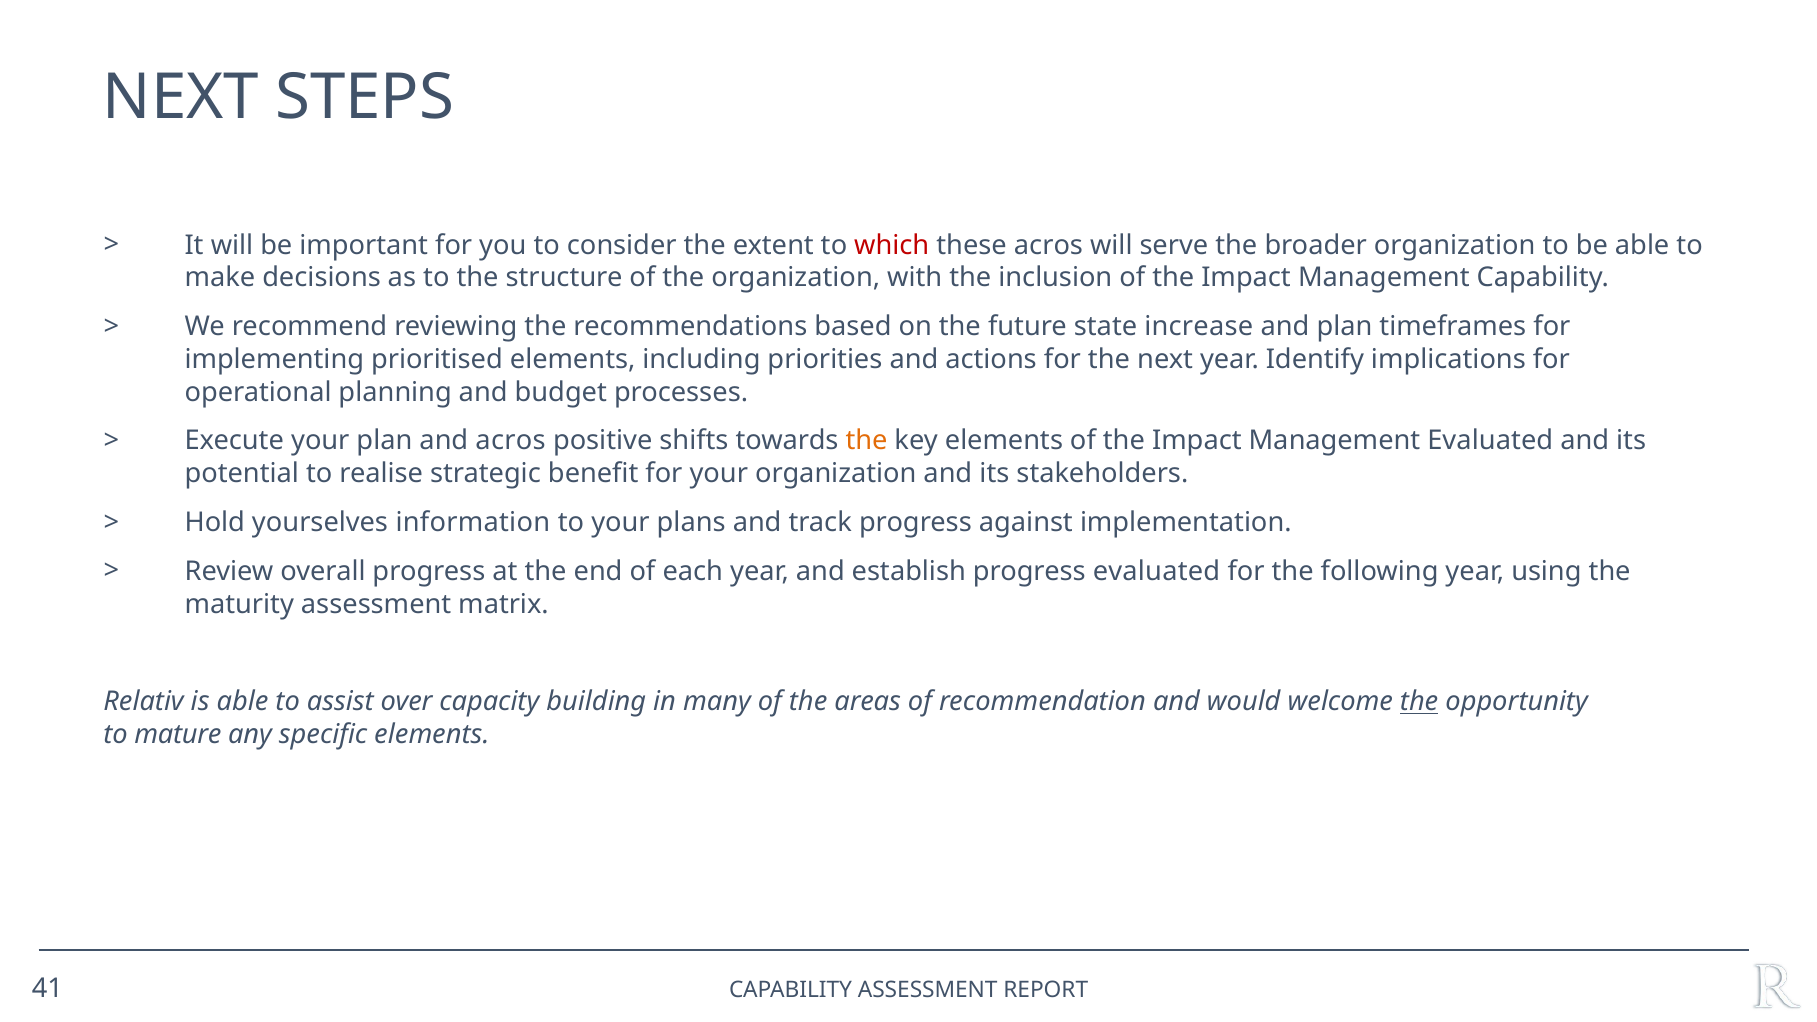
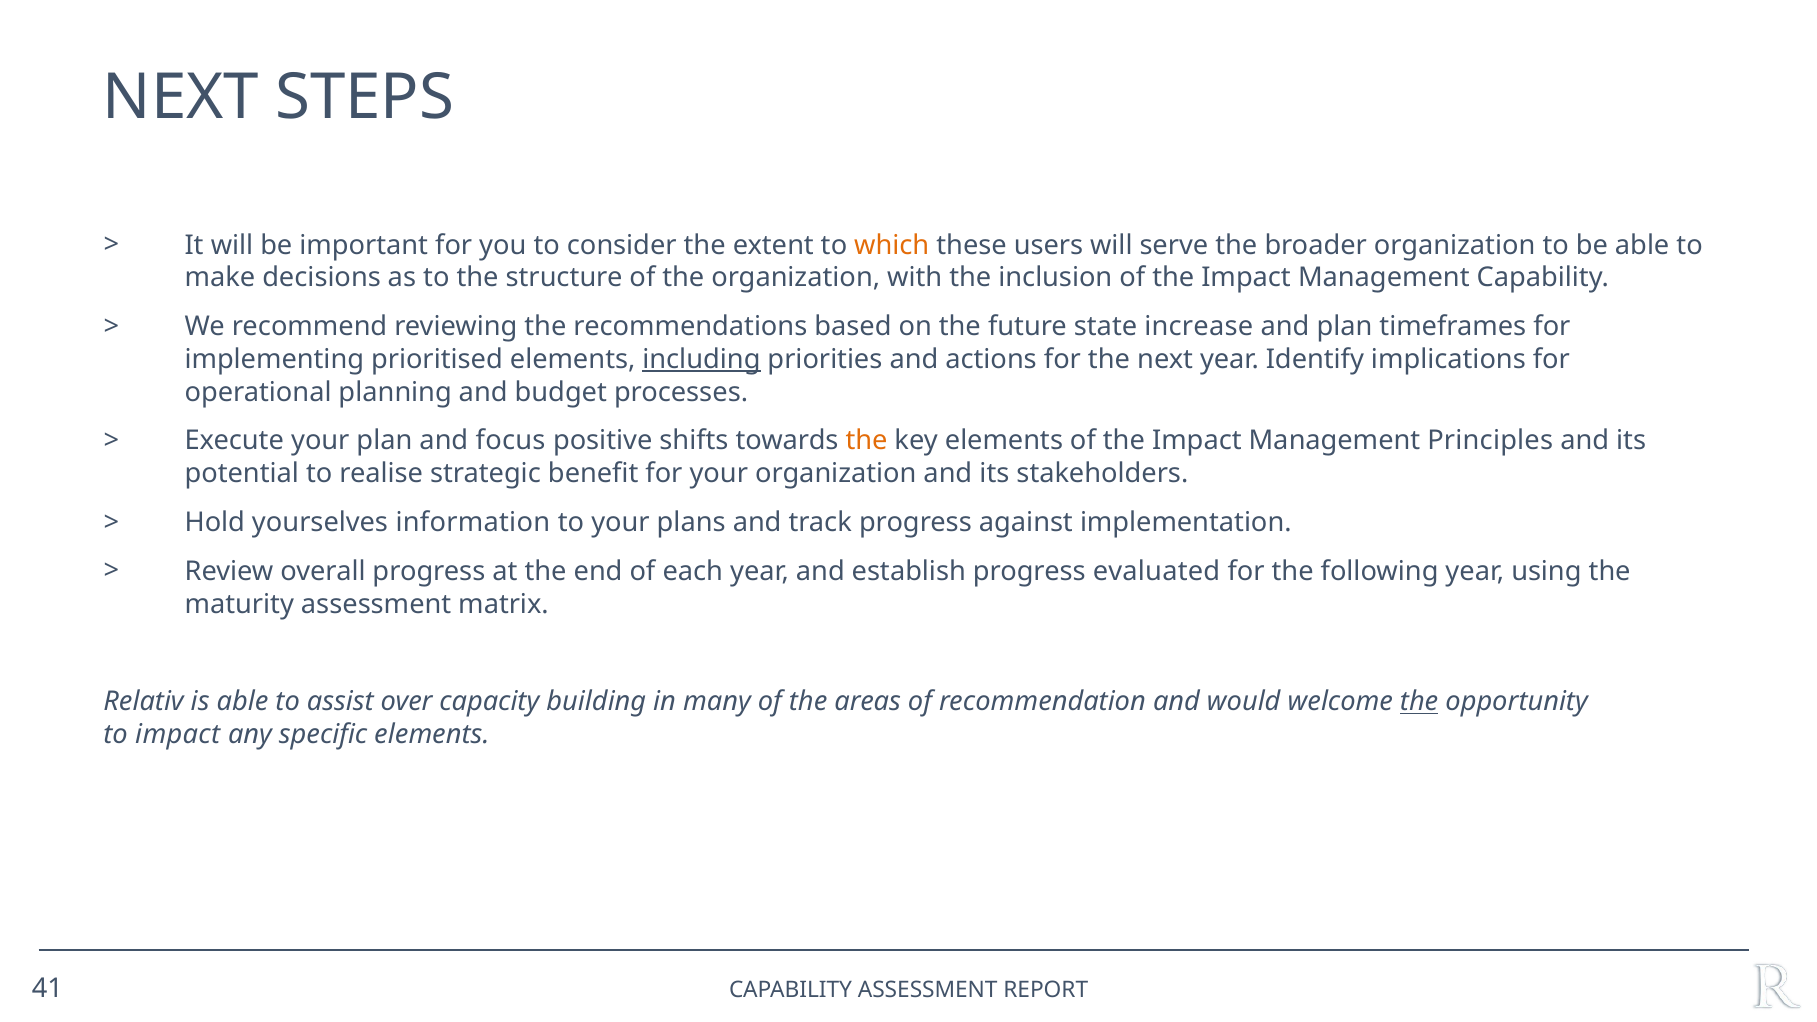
which colour: red -> orange
these acros: acros -> users
including underline: none -> present
and acros: acros -> focus
Management Evaluated: Evaluated -> Principles
to mature: mature -> impact
